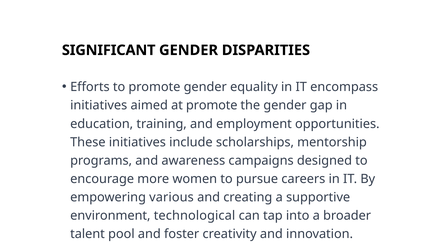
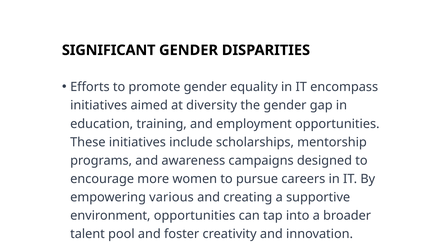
at promote: promote -> diversity
environment technological: technological -> opportunities
